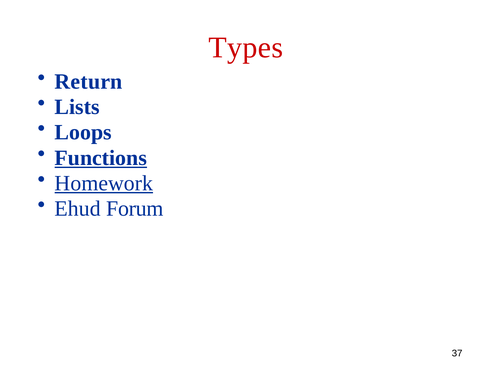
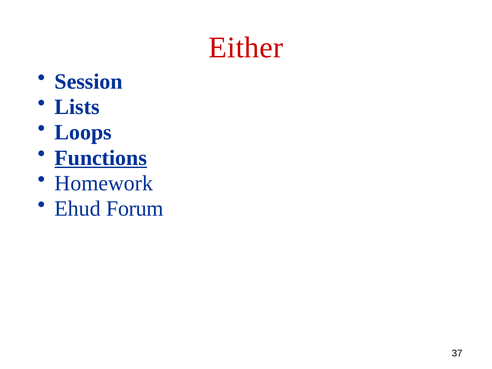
Types: Types -> Either
Return: Return -> Session
Homework underline: present -> none
